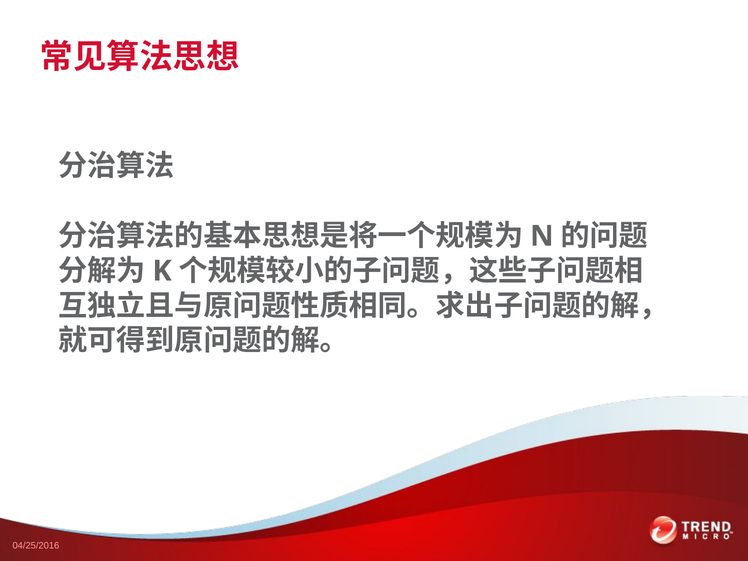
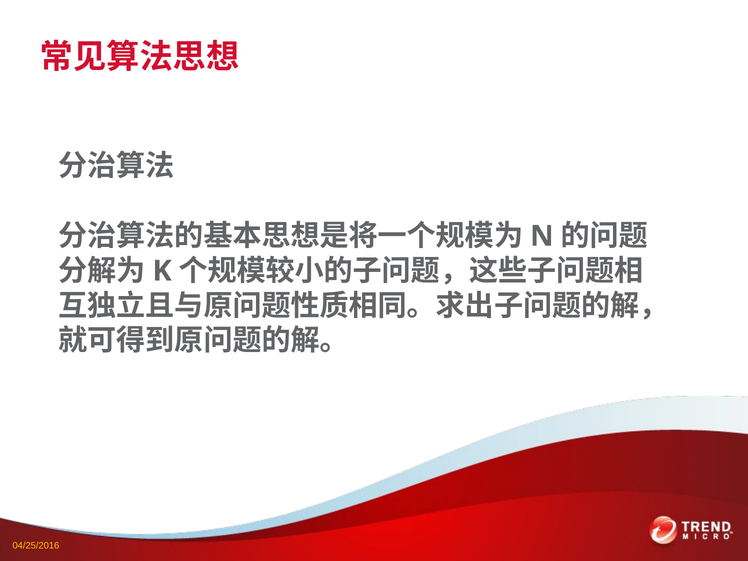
04/25/2016 colour: pink -> yellow
